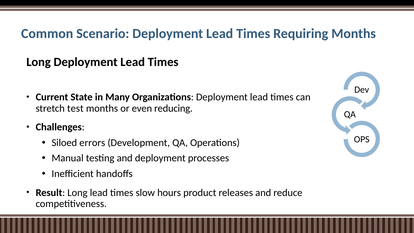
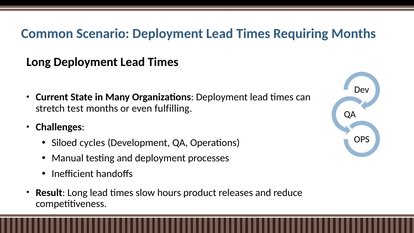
reducing: reducing -> fulfilling
errors: errors -> cycles
